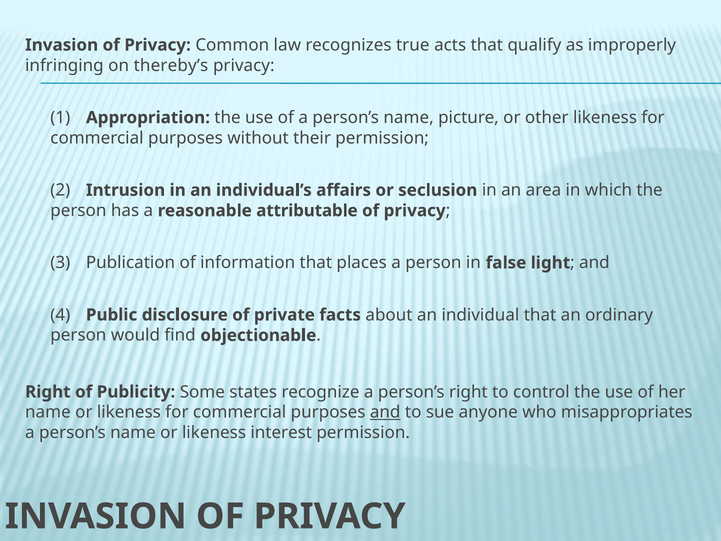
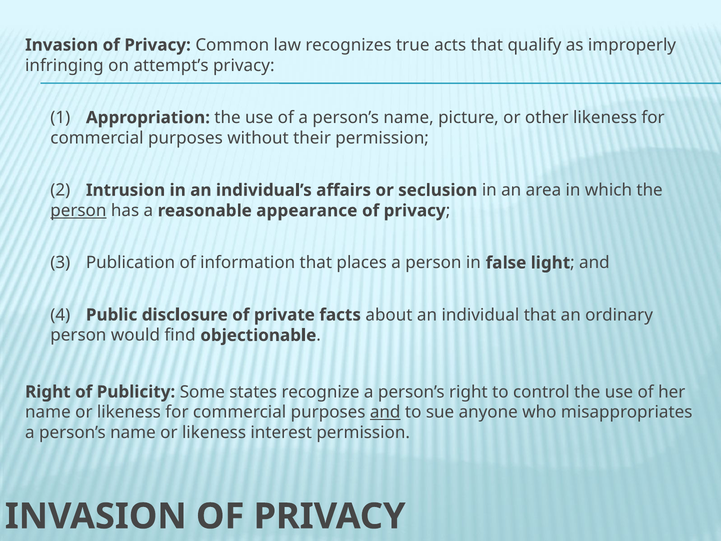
thereby’s: thereby’s -> attempt’s
person at (78, 211) underline: none -> present
attributable: attributable -> appearance
